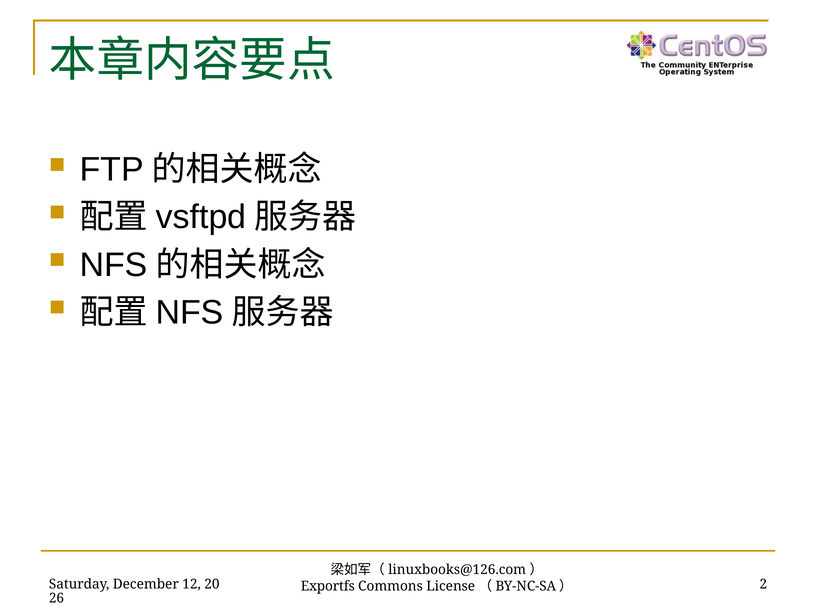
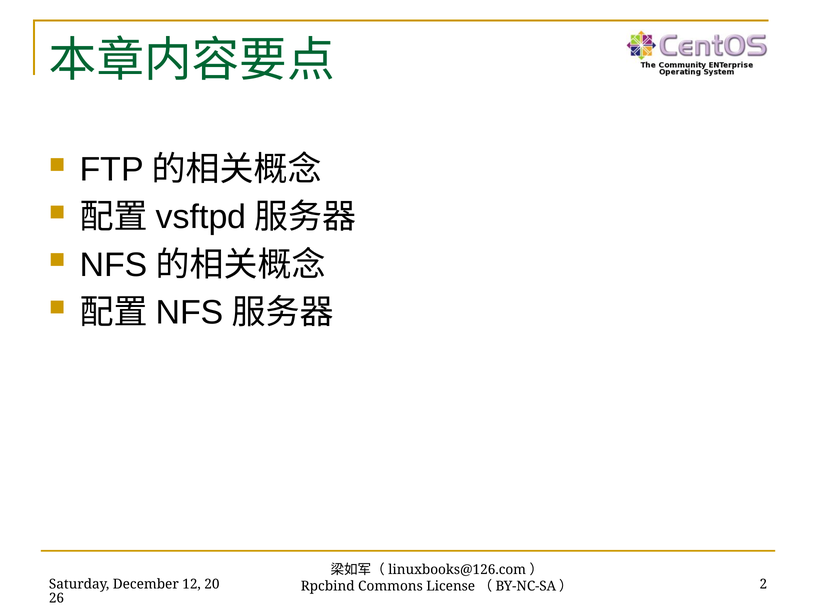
Exportfs: Exportfs -> Rpcbind
